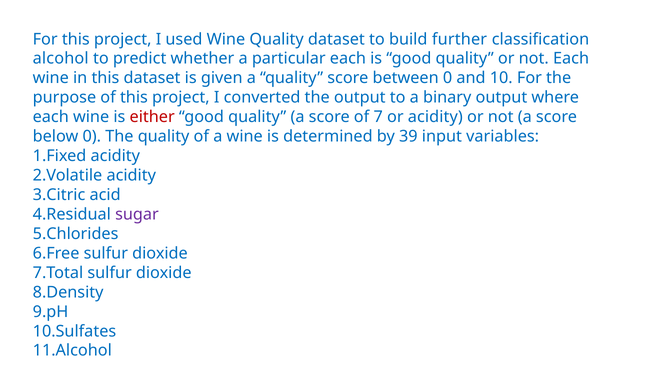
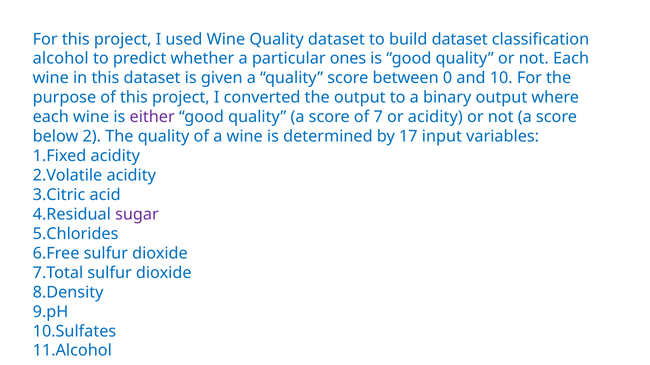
build further: further -> dataset
particular each: each -> ones
either colour: red -> purple
below 0: 0 -> 2
39: 39 -> 17
